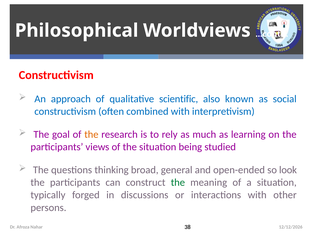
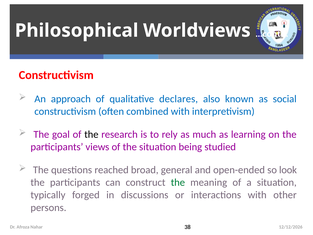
scientific: scientific -> declares
the at (91, 134) colour: orange -> black
thinking: thinking -> reached
